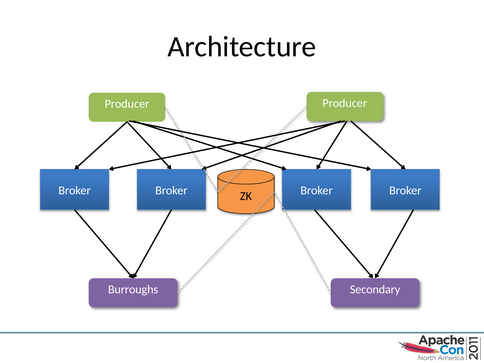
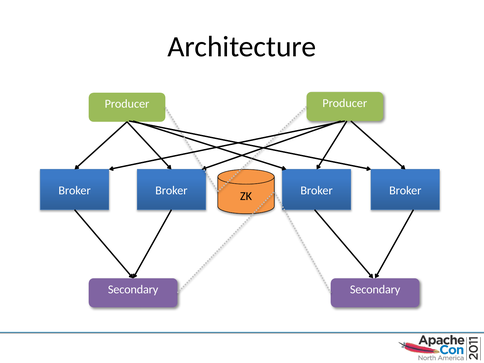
Burroughs at (133, 289): Burroughs -> Secondary
